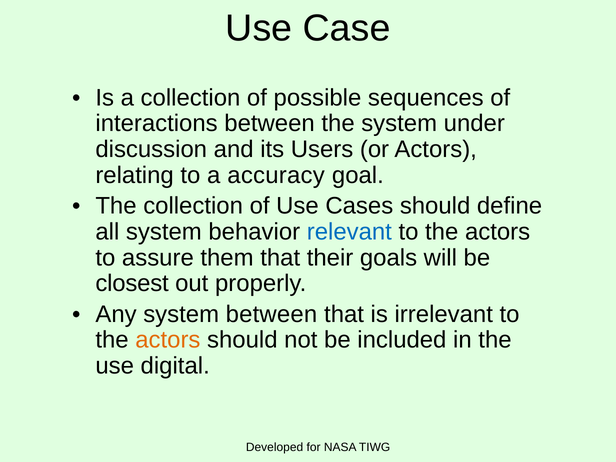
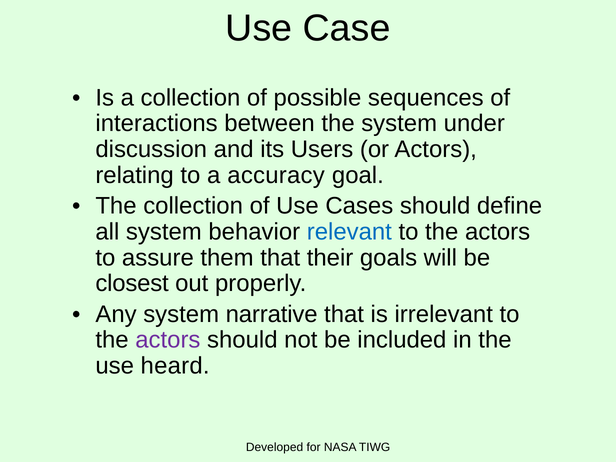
system between: between -> narrative
actors at (168, 340) colour: orange -> purple
digital: digital -> heard
